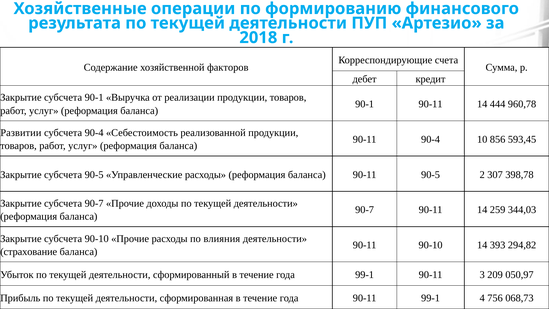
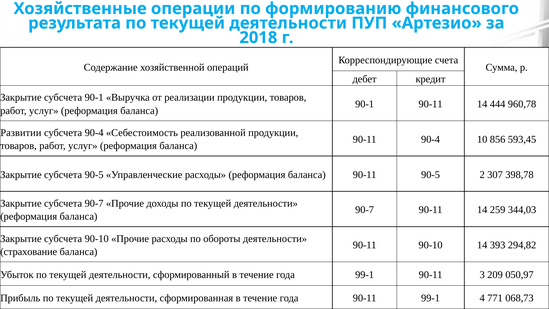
факторов: факторов -> операций
влияния: влияния -> обороты
756: 756 -> 771
